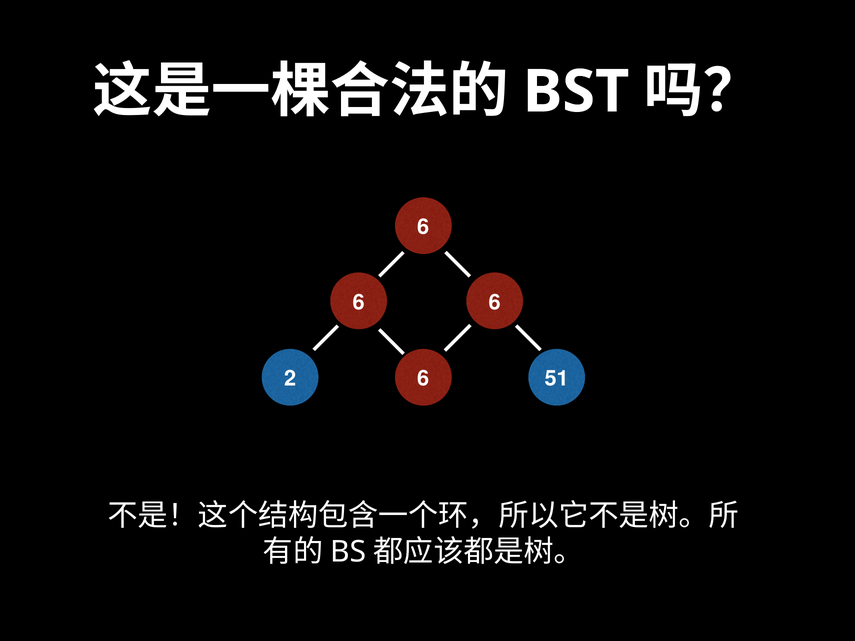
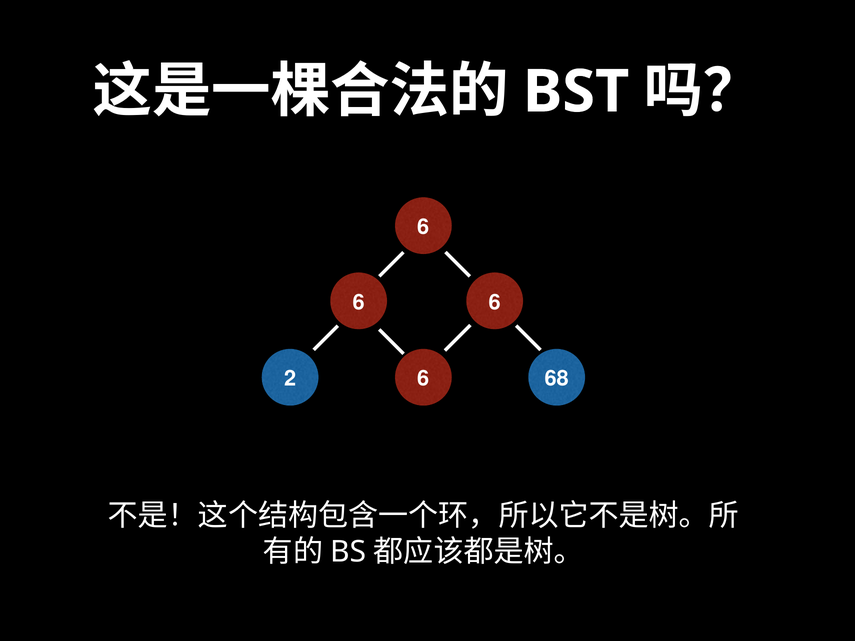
51: 51 -> 68
